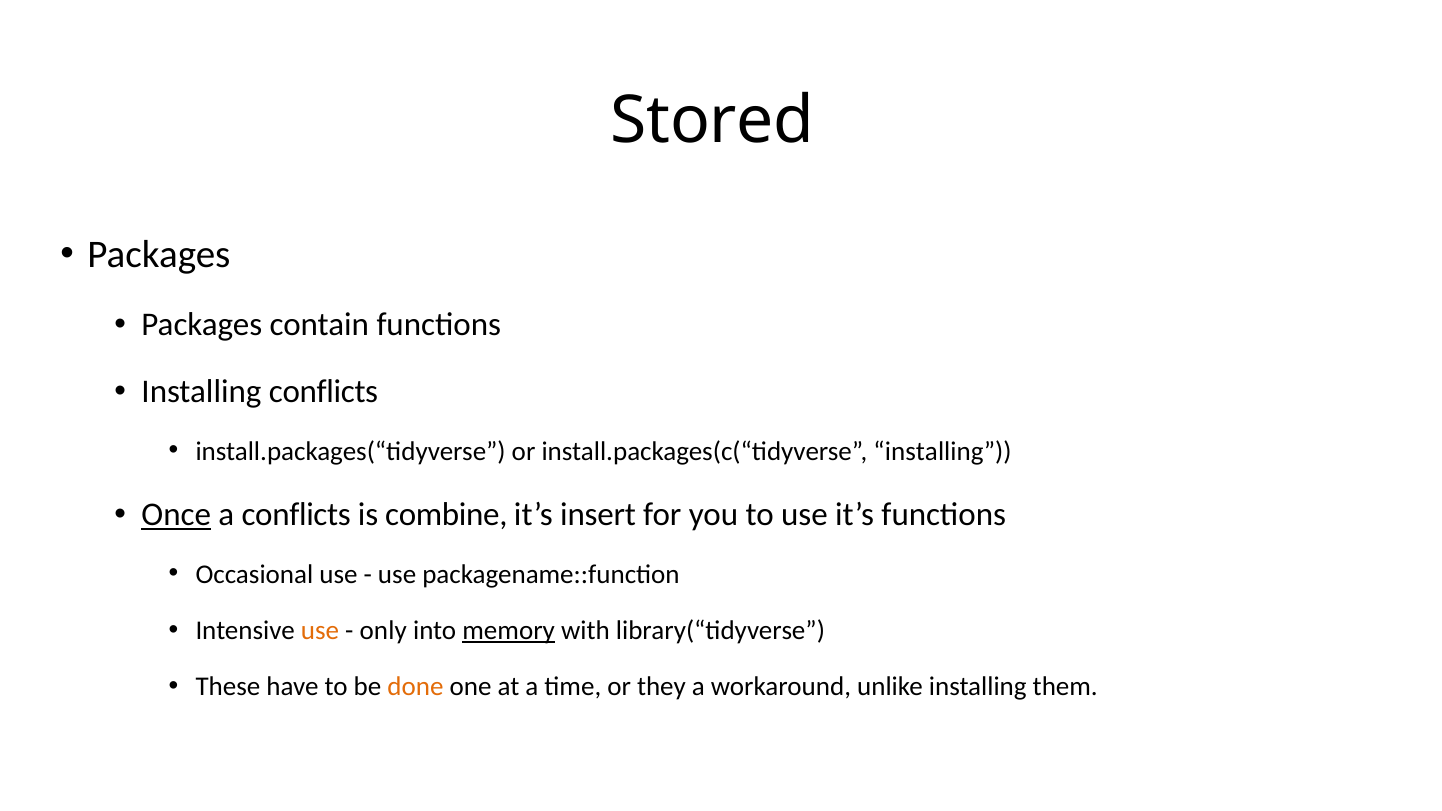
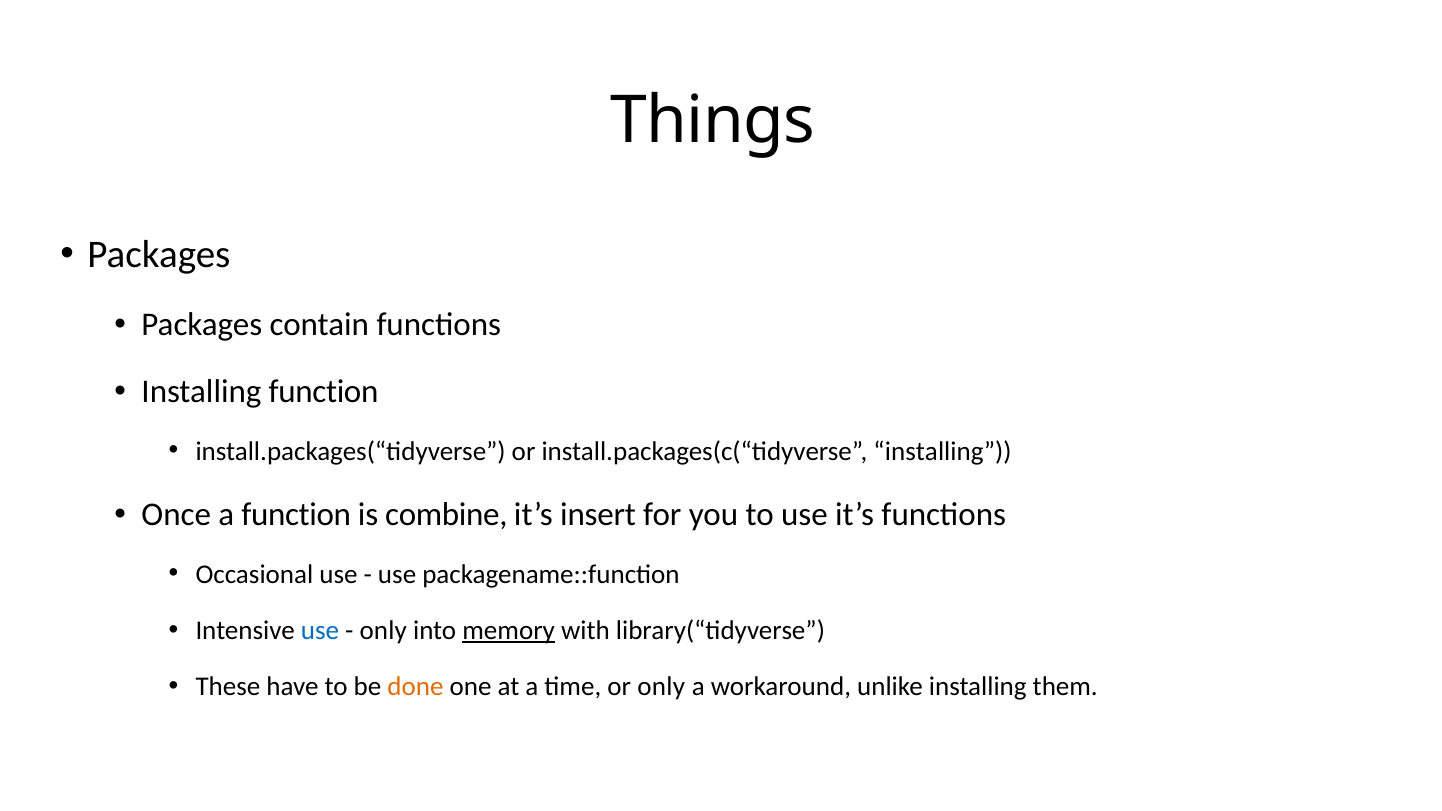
Stored: Stored -> Things
Installing conflicts: conflicts -> function
Once underline: present -> none
a conflicts: conflicts -> function
use at (320, 631) colour: orange -> blue
or they: they -> only
